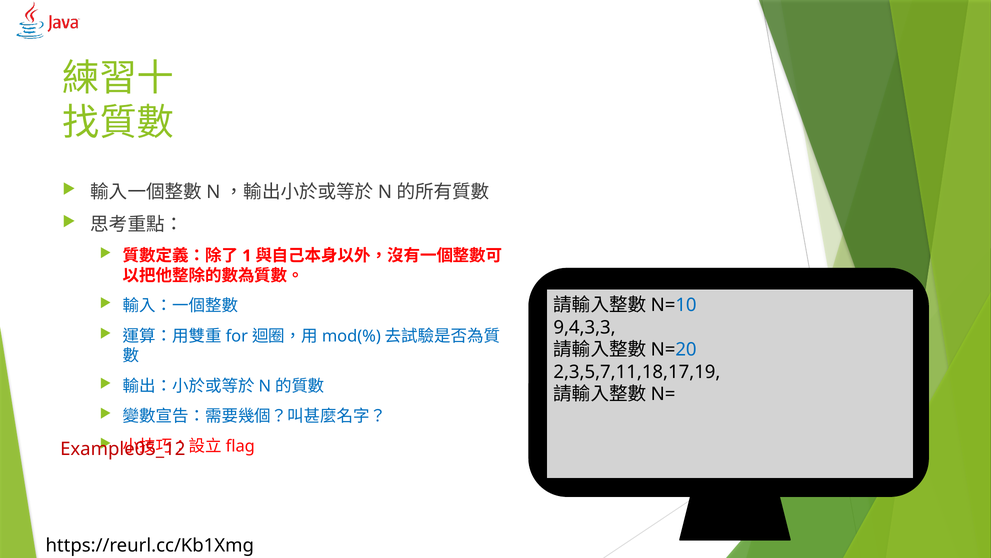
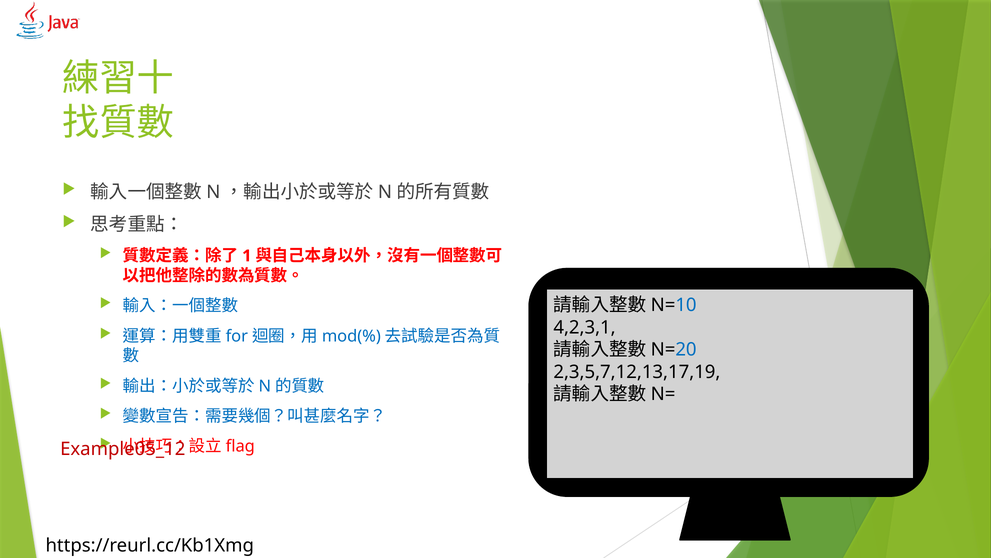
9,4,3,3: 9,4,3,3 -> 4,2,3,1
2,3,5,7,11,18,17,19: 2,3,5,7,11,18,17,19 -> 2,3,5,7,12,13,17,19
